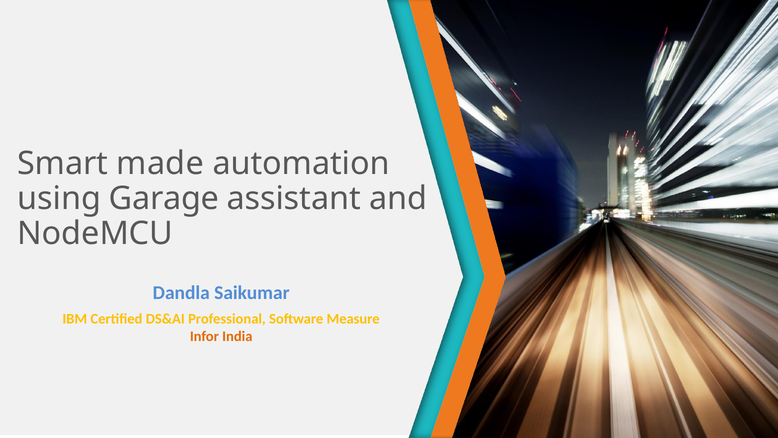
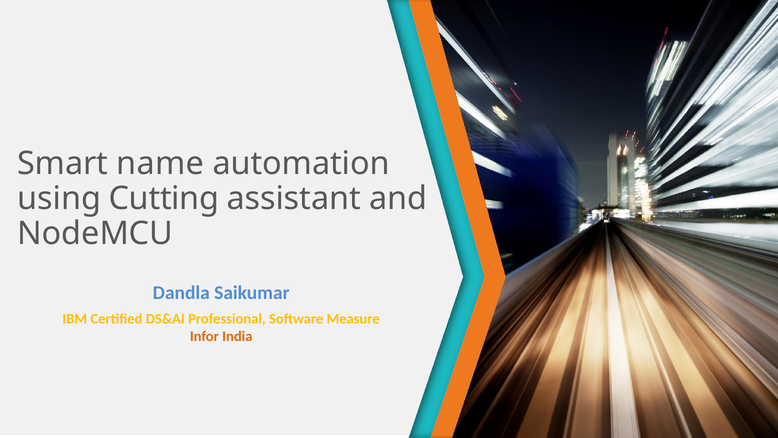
made: made -> name
Garage: Garage -> Cutting
